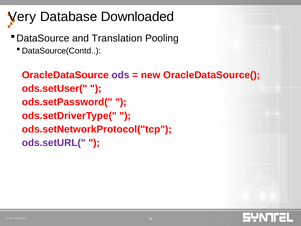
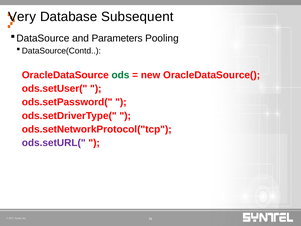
Downloaded: Downloaded -> Subsequent
Translation: Translation -> Parameters
ods colour: purple -> green
